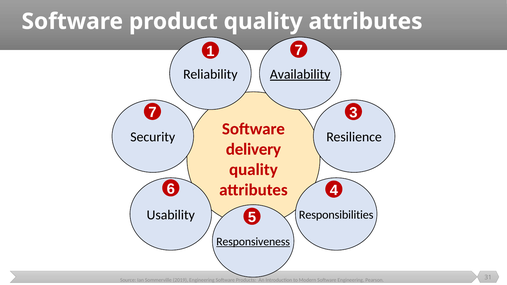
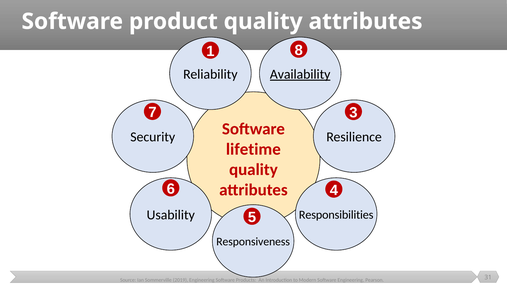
1 7: 7 -> 8
delivery: delivery -> lifetime
Responsiveness underline: present -> none
